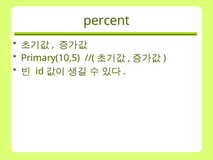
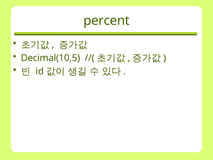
Primary(10,5: Primary(10,5 -> Decimal(10,5
